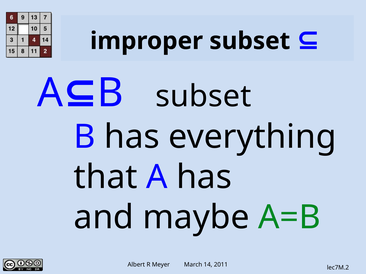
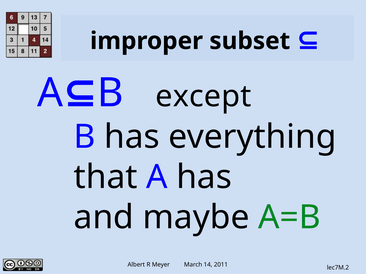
B subset: subset -> except
